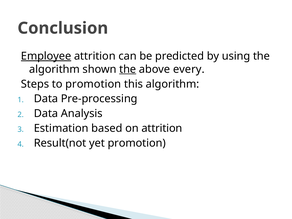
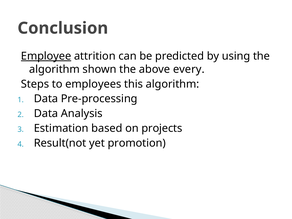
the at (128, 69) underline: present -> none
to promotion: promotion -> employees
on attrition: attrition -> projects
